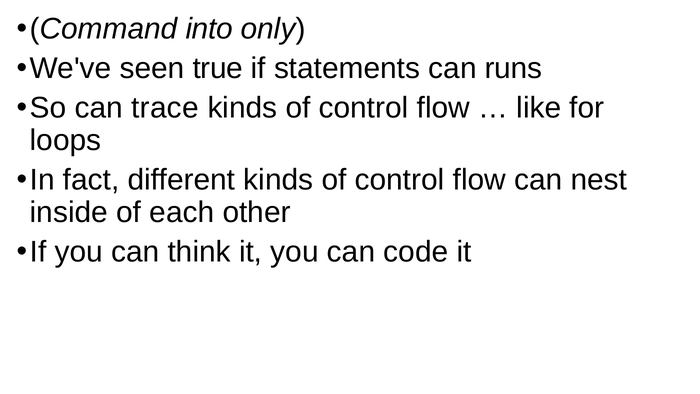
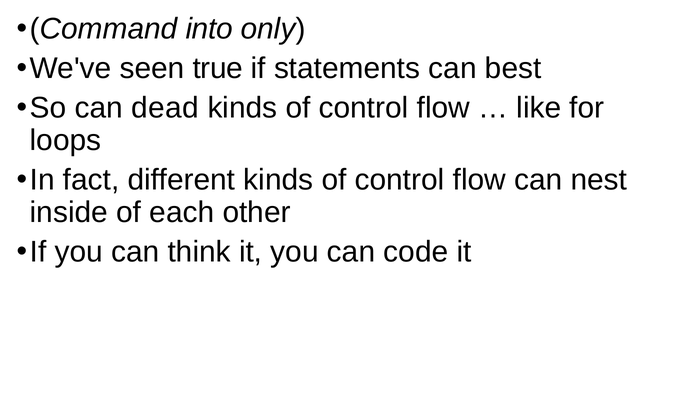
runs: runs -> best
trace: trace -> dead
